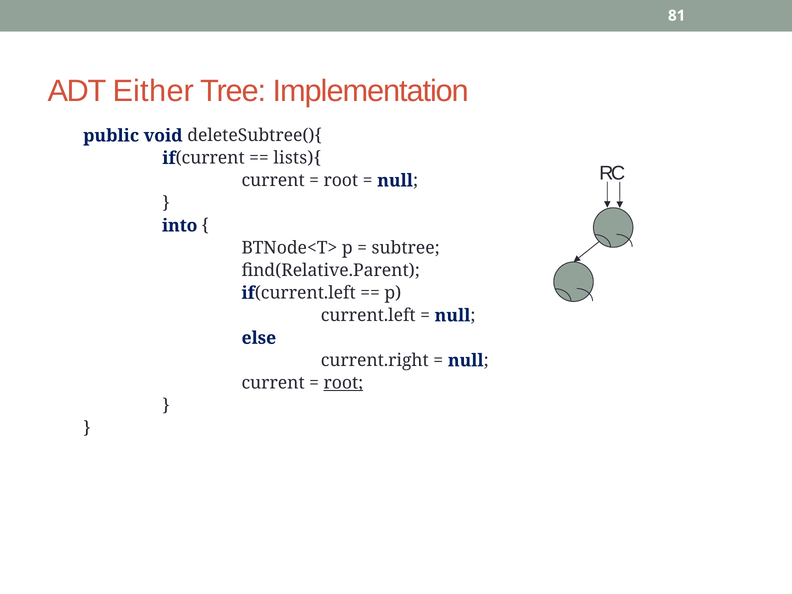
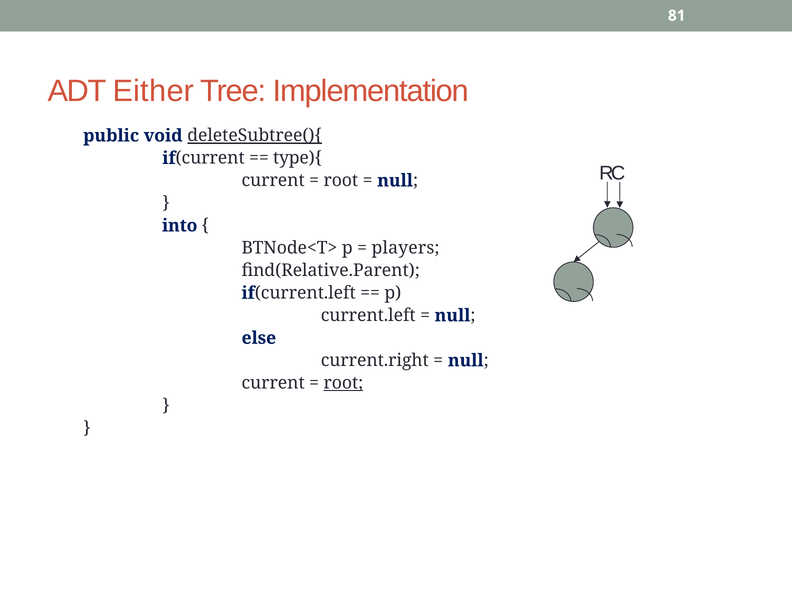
deleteSubtree(){ underline: none -> present
lists){: lists){ -> type){
subtree: subtree -> players
